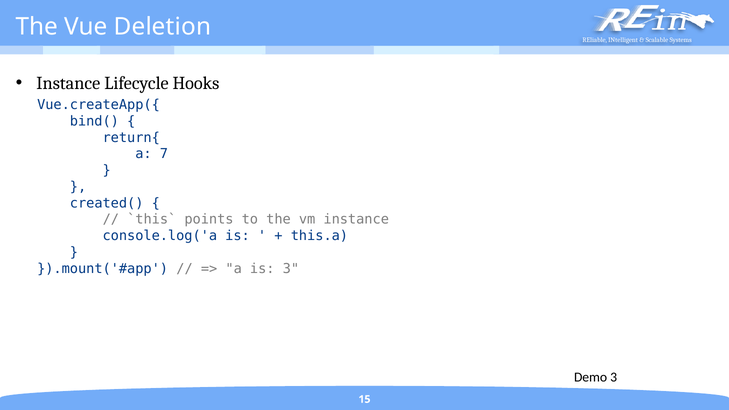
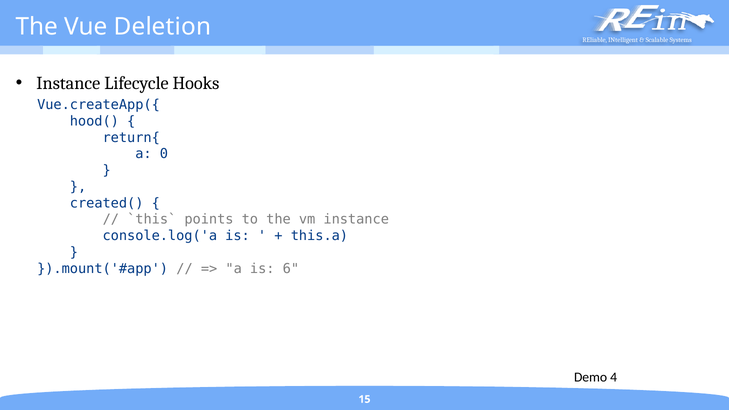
bind(: bind( -> hood(
7: 7 -> 0
is 3: 3 -> 6
Demo 3: 3 -> 4
